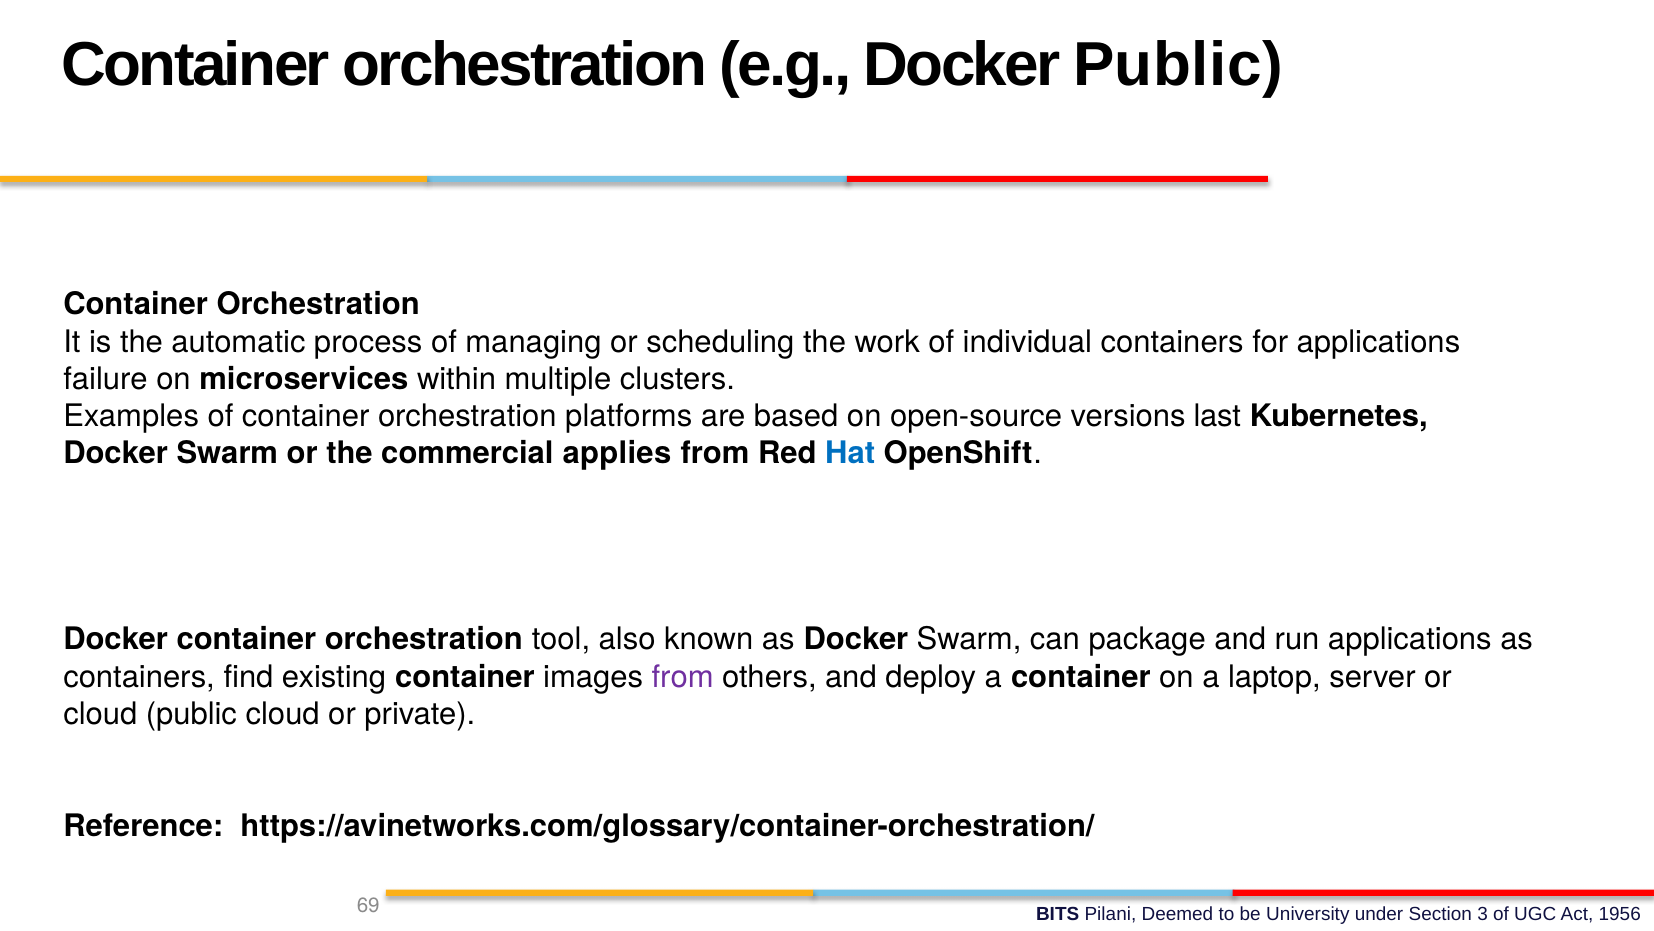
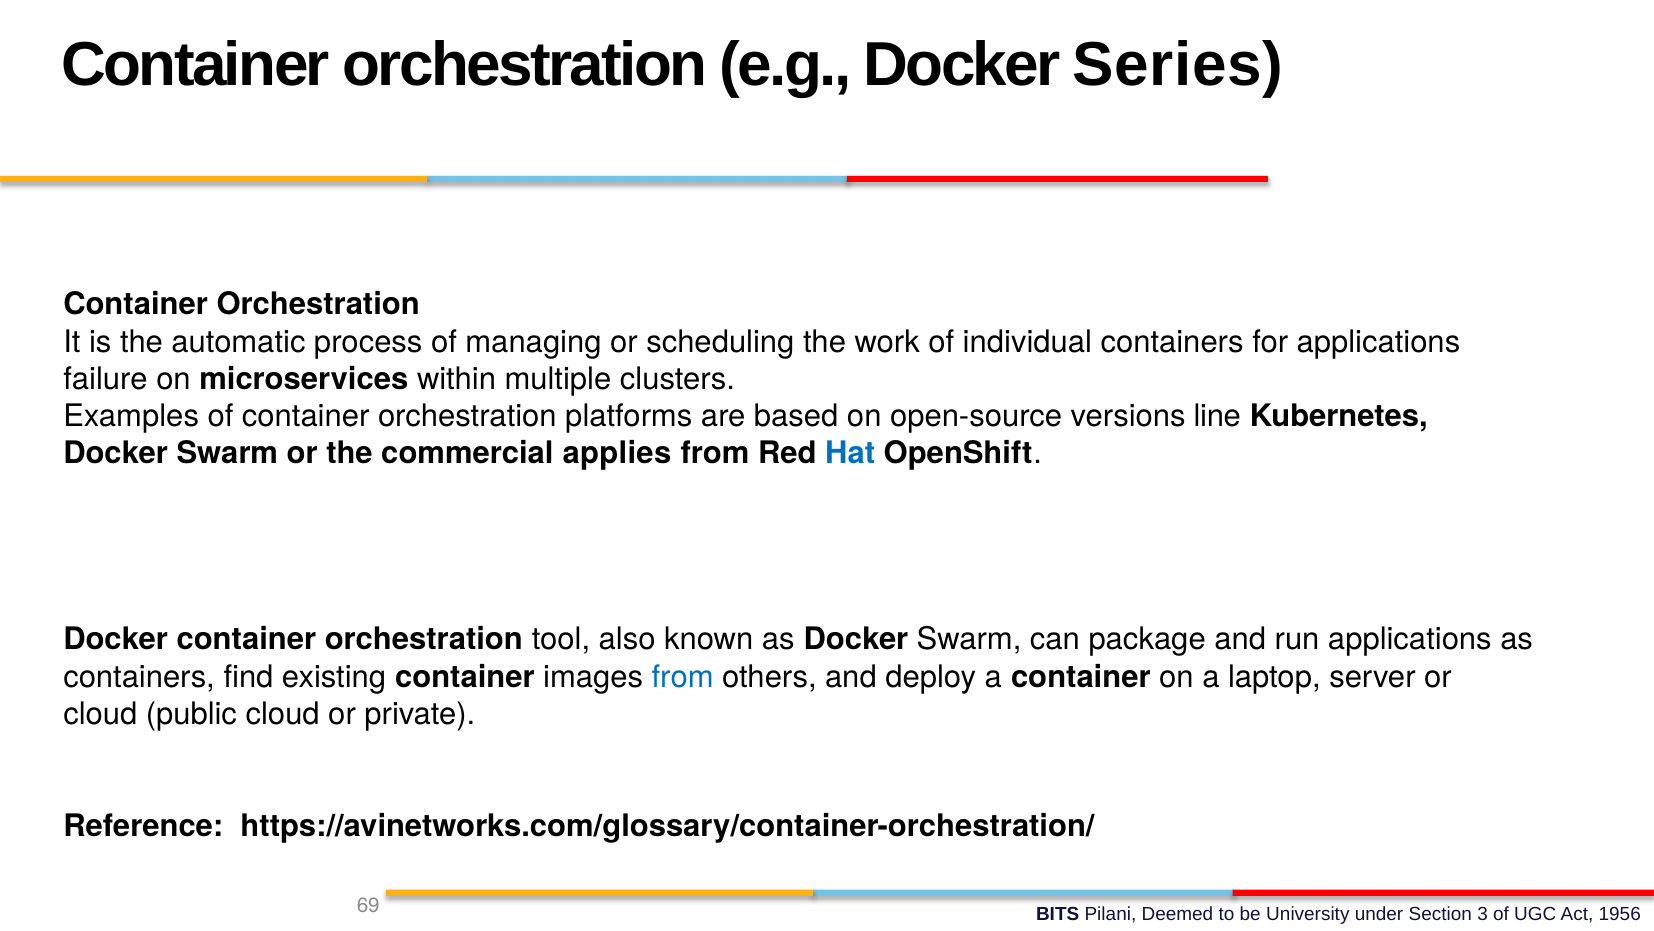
Docker Public: Public -> Series
last: last -> line
from at (683, 677) colour: purple -> blue
